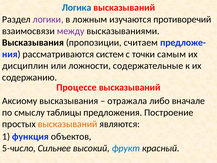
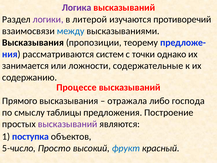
Логика colour: blue -> purple
ложным: ложным -> литерой
между colour: purple -> blue
считаем: считаем -> теорему
самым: самым -> однако
дисциплин: дисциплин -> занимается
Аксиому: Аксиому -> Прямого
вначале: вначале -> господа
высказываний at (68, 124) colour: orange -> purple
функция: функция -> поступка
Сильнее: Сильнее -> Просто
